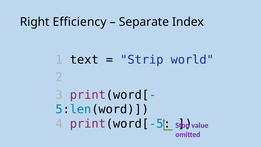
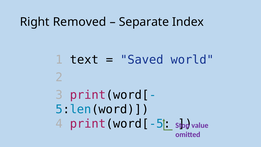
Efficiency: Efficiency -> Removed
Strip: Strip -> Saved
